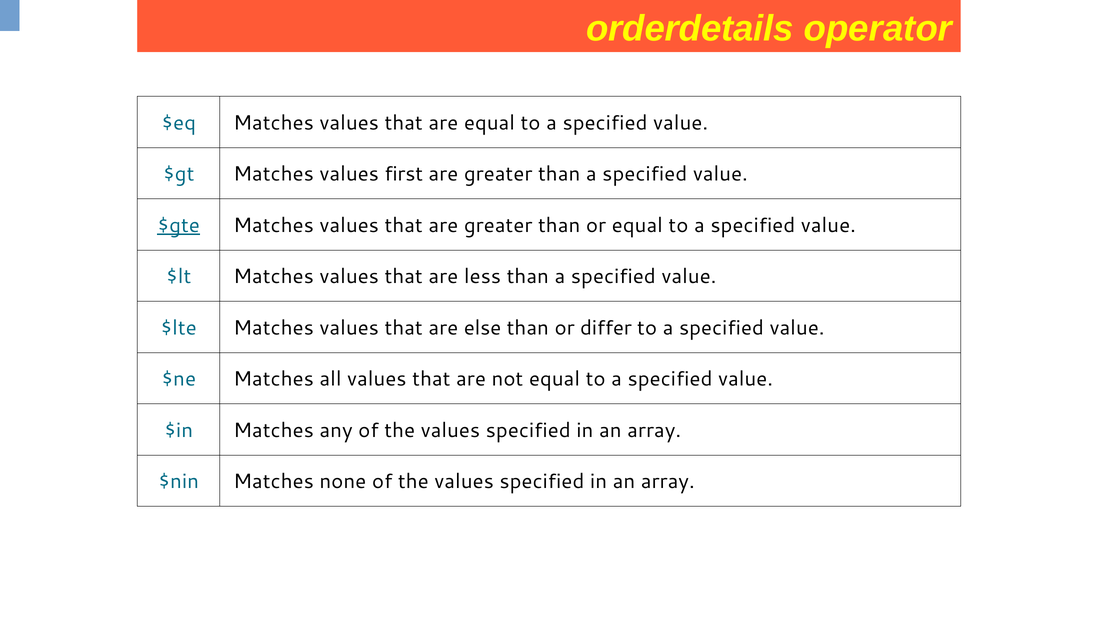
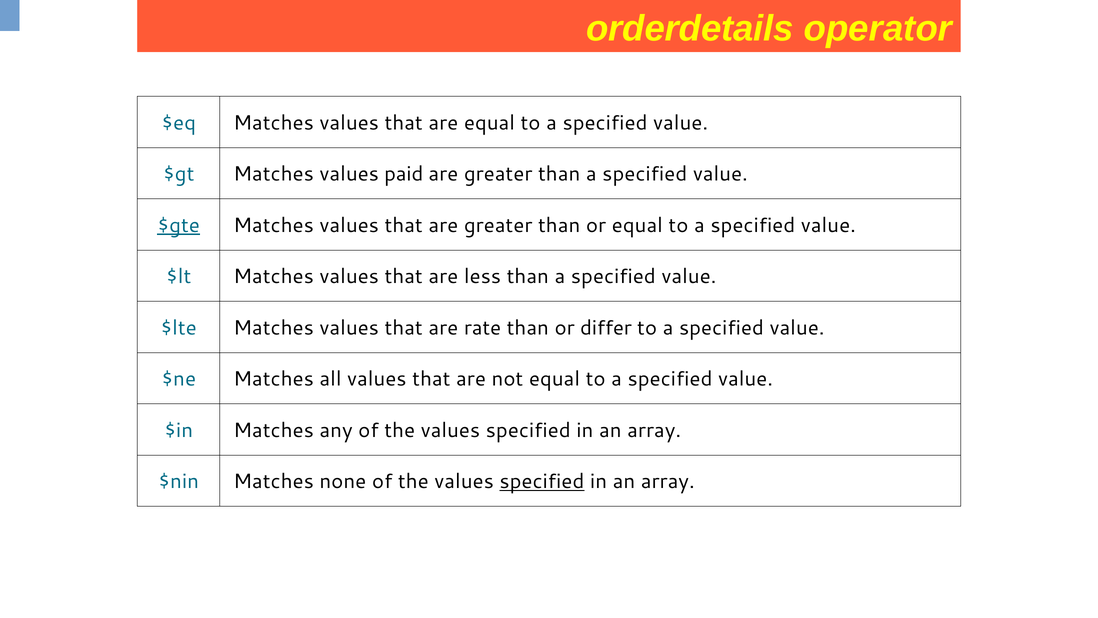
first: first -> paid
else: else -> rate
specified at (542, 481) underline: none -> present
